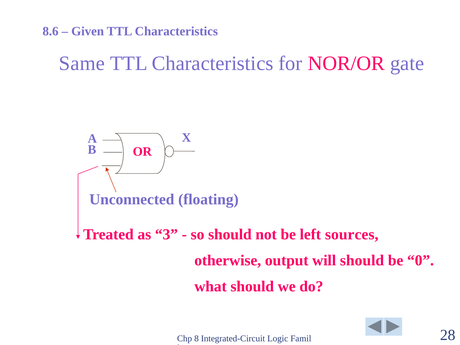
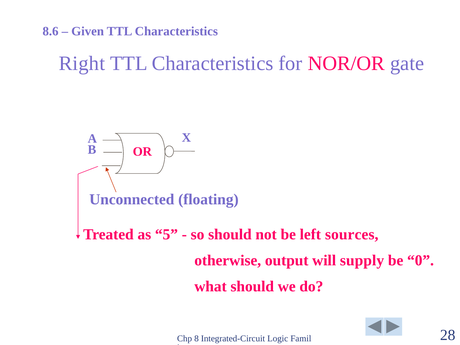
Same: Same -> Right
3: 3 -> 5
will should: should -> supply
